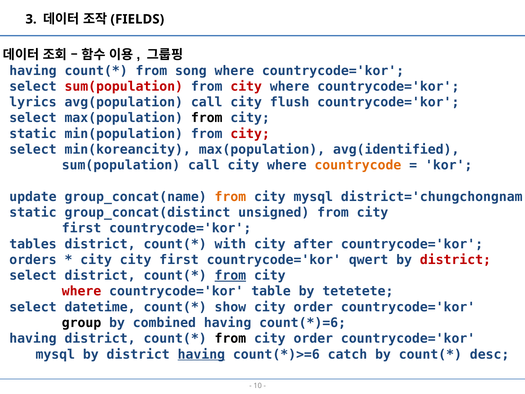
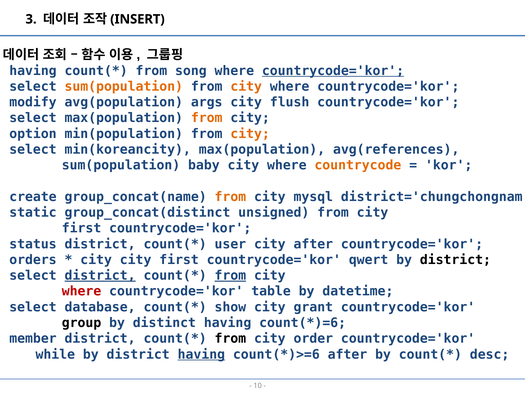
FIELDS: FIELDS -> INSERT
countrycode='kor at (333, 71) underline: none -> present
sum(population at (124, 86) colour: red -> orange
city at (246, 86) colour: red -> orange
lyrics: lyrics -> modify
avg(population call: call -> args
from at (207, 118) colour: black -> orange
static at (33, 134): static -> option
city at (250, 134) colour: red -> orange
avg(identified: avg(identified -> avg(references
sum(population call: call -> baby
update: update -> create
tables: tables -> status
with: with -> user
district at (455, 260) colour: red -> black
district at (100, 275) underline: none -> present
tetetete: tetetete -> datetime
datetime: datetime -> database
order at (313, 307): order -> grant
combined: combined -> distinct
having at (33, 338): having -> member
mysql at (55, 354): mysql -> while
catch at (347, 354): catch -> after
